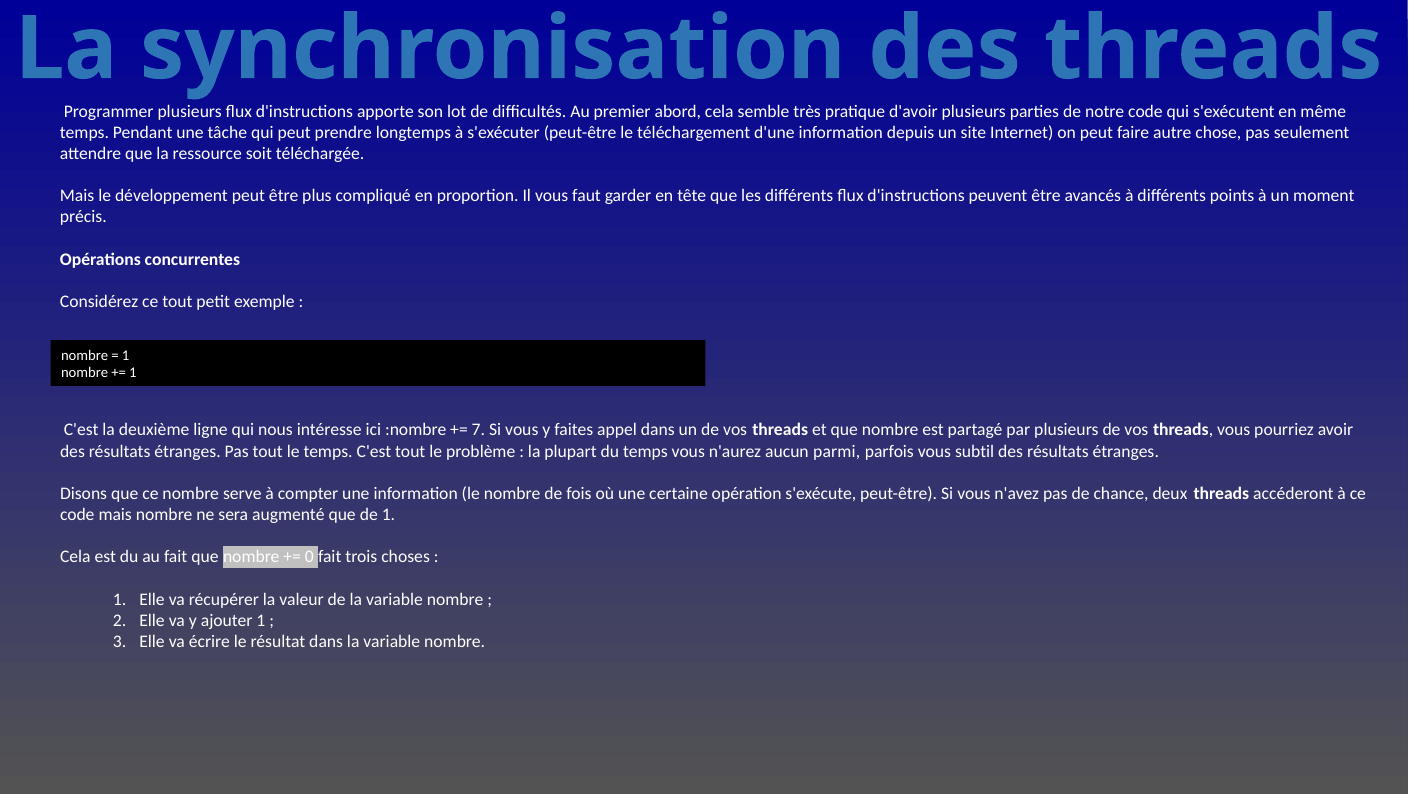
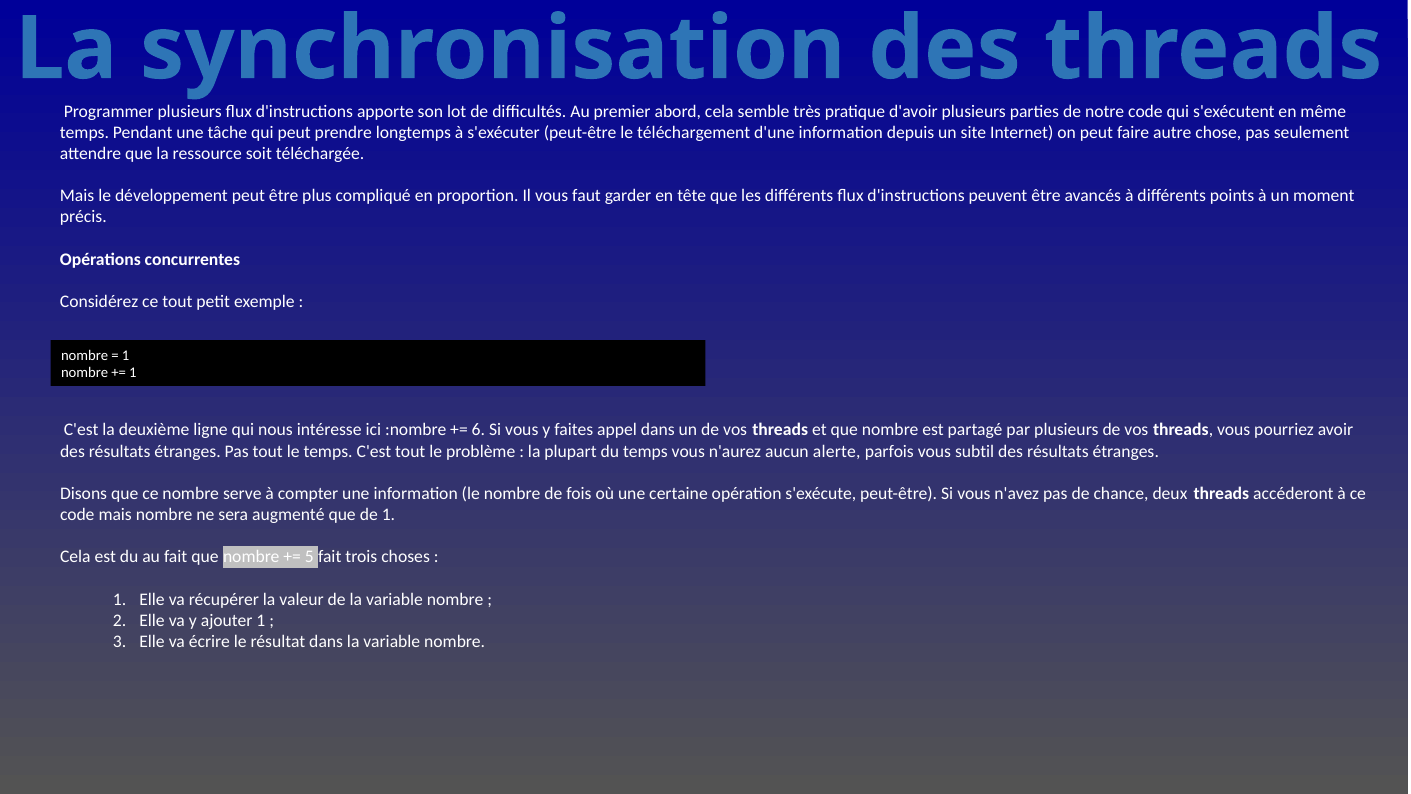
7: 7 -> 6
parmi: parmi -> alerte
0: 0 -> 5
